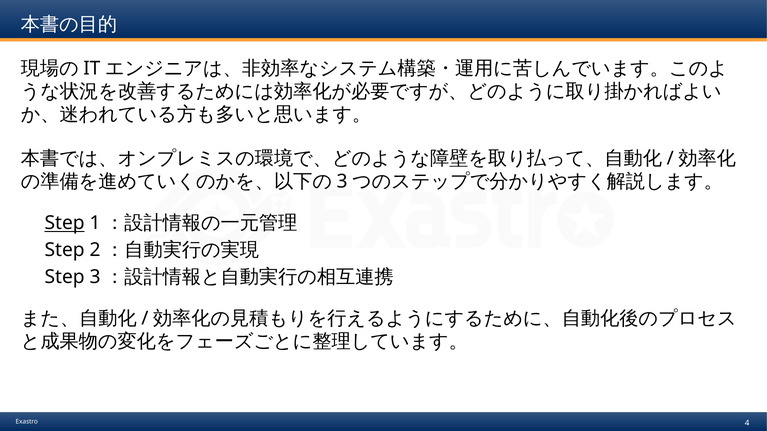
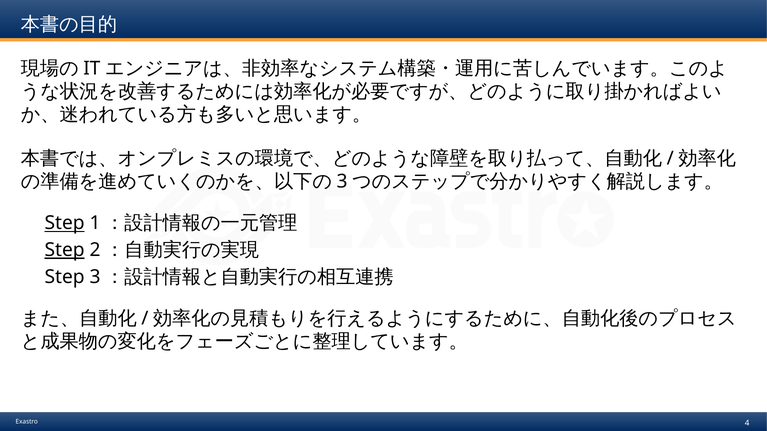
Step at (65, 250) underline: none -> present
